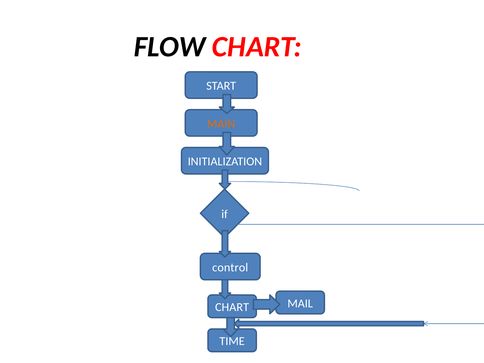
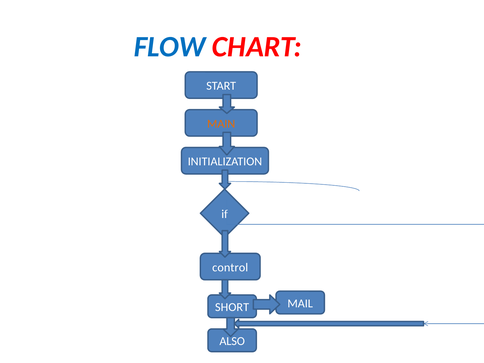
FLOW colour: black -> blue
CHART at (232, 307): CHART -> SHORT
TIME: TIME -> ALSO
